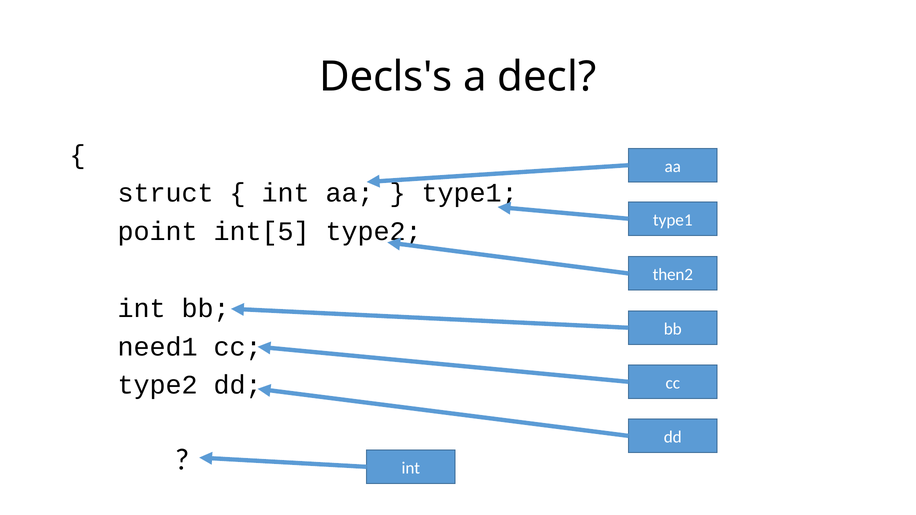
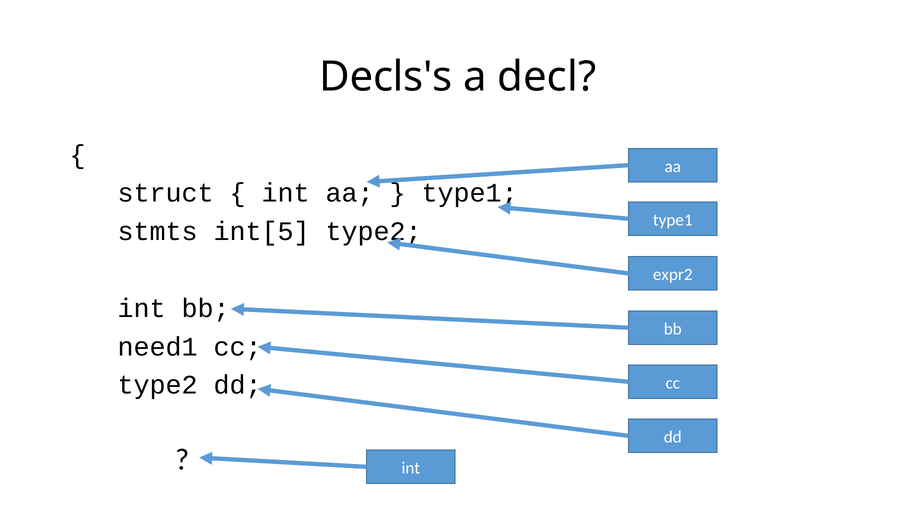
point: point -> stmts
then2: then2 -> expr2
